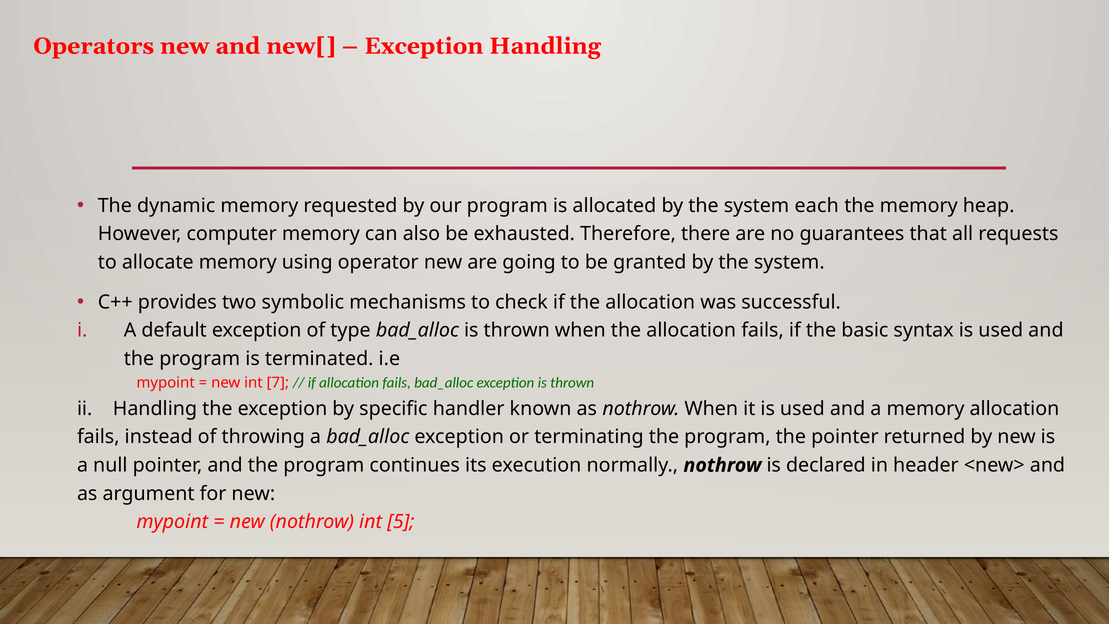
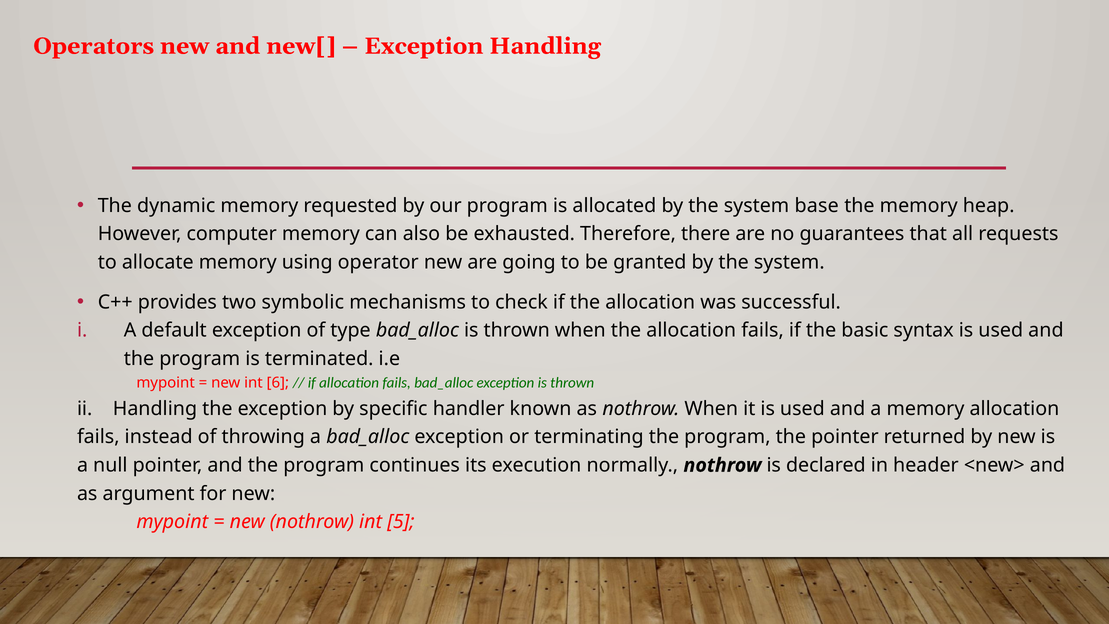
each: each -> base
7: 7 -> 6
